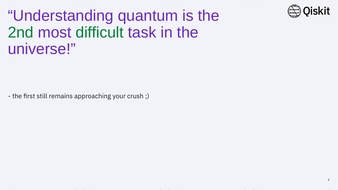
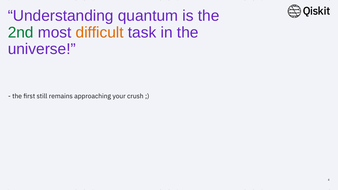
difficult colour: green -> orange
